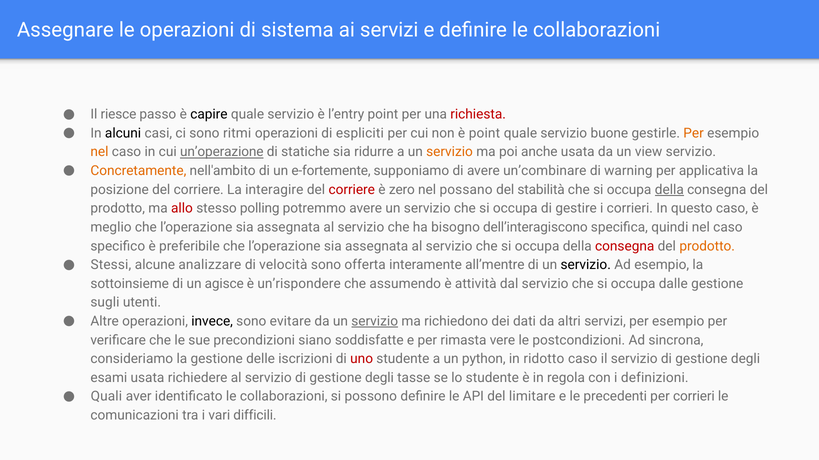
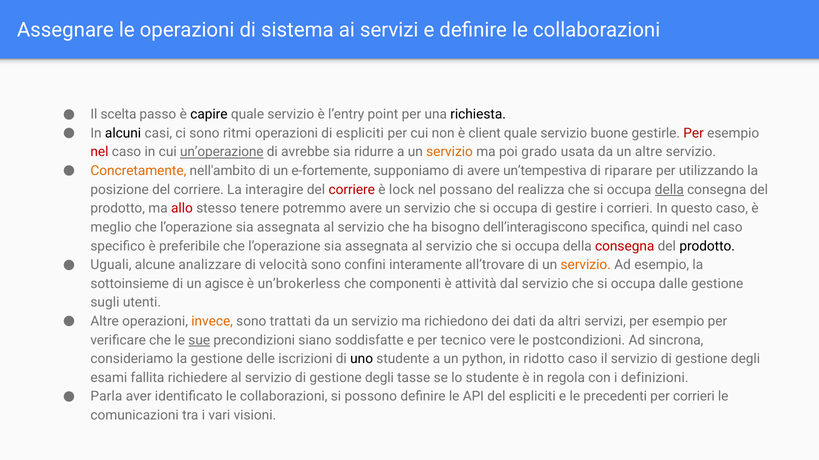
riesce: riesce -> scelta
richiesta colour: red -> black
è point: point -> client
Per at (694, 133) colour: orange -> red
nel at (99, 152) colour: orange -> red
statiche: statiche -> avrebbe
anche: anche -> grado
un view: view -> altre
un’combinare: un’combinare -> un’tempestiva
warning: warning -> riparare
applicativa: applicativa -> utilizzando
zero: zero -> lock
stabilità: stabilità -> realizza
polling: polling -> tenere
prodotto at (707, 246) colour: orange -> black
Stessi: Stessi -> Uguali
offerta: offerta -> confini
all’mentre: all’mentre -> all’trovare
servizio at (586, 265) colour: black -> orange
un’rispondere: un’rispondere -> un’brokerless
assumendo: assumendo -> componenti
invece colour: black -> orange
evitare: evitare -> trattati
servizio at (375, 322) underline: present -> none
sue underline: none -> present
rimasta: rimasta -> tecnico
uno colour: red -> black
esami usata: usata -> fallita
Quali: Quali -> Parla
del limitare: limitare -> espliciti
difficili: difficili -> visioni
